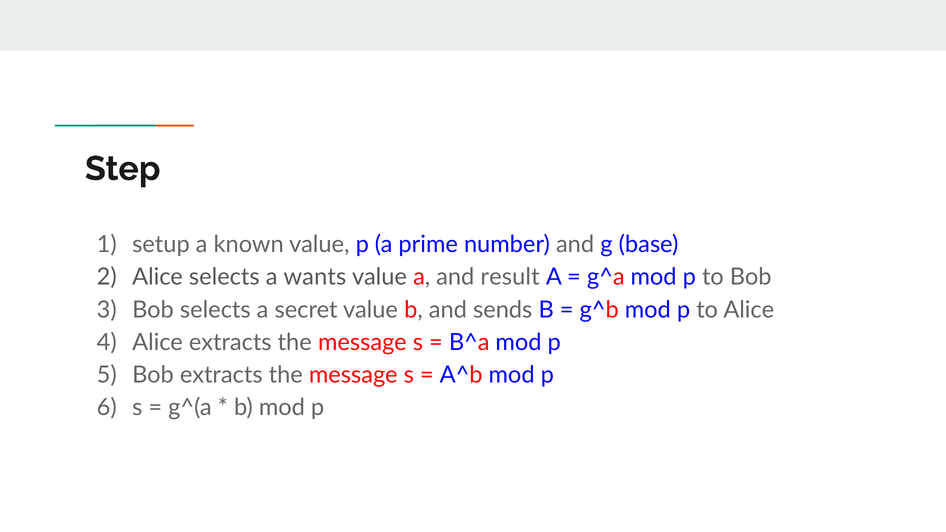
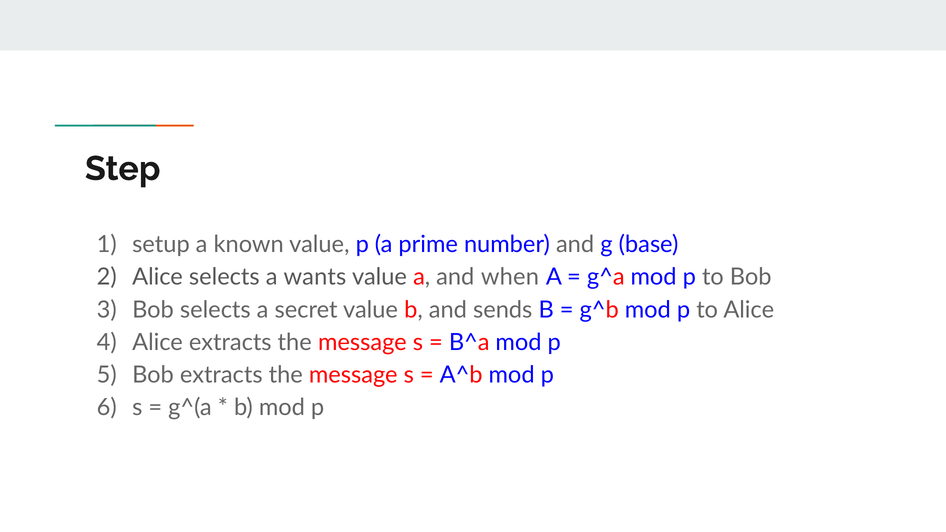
result: result -> when
